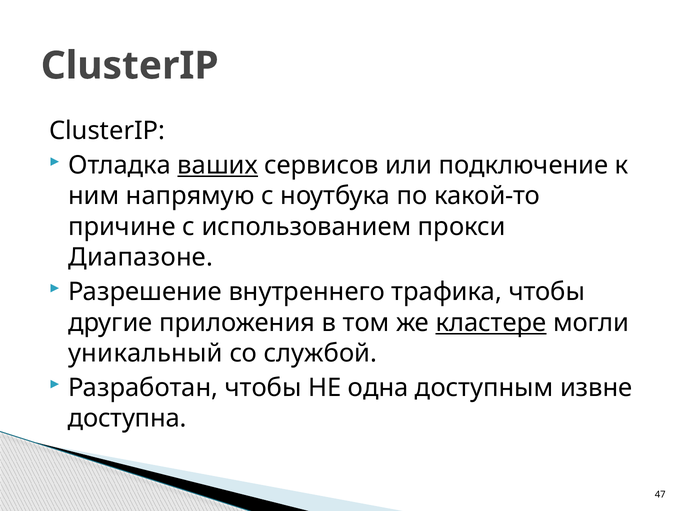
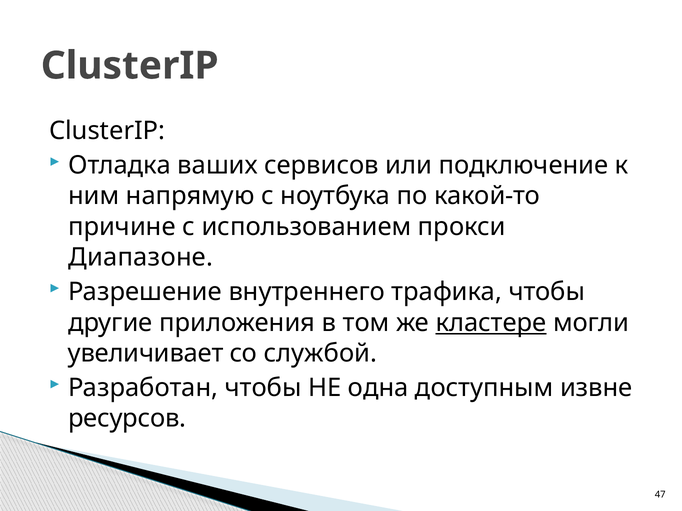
ваших underline: present -> none
уникальный: уникальный -> увеличивает
доступна: доступна -> ресурсов
